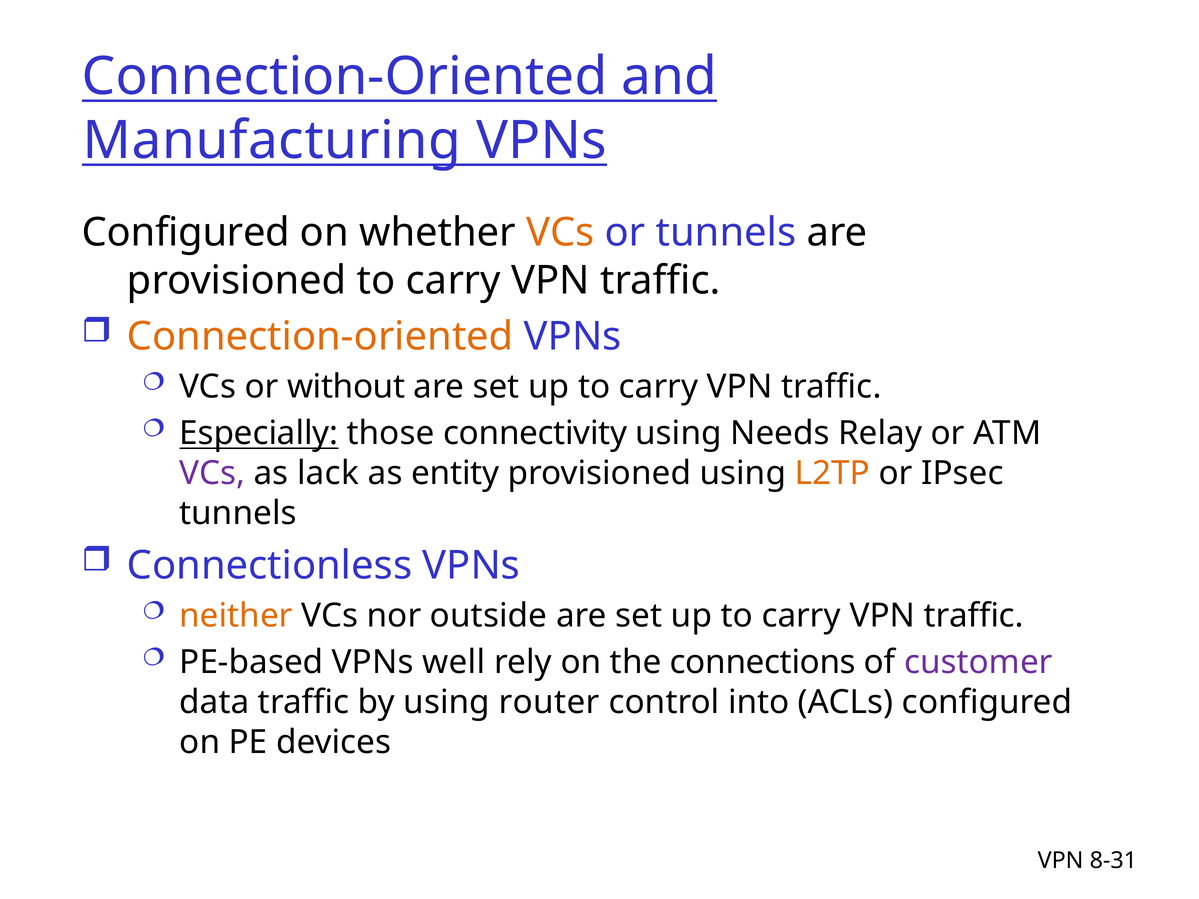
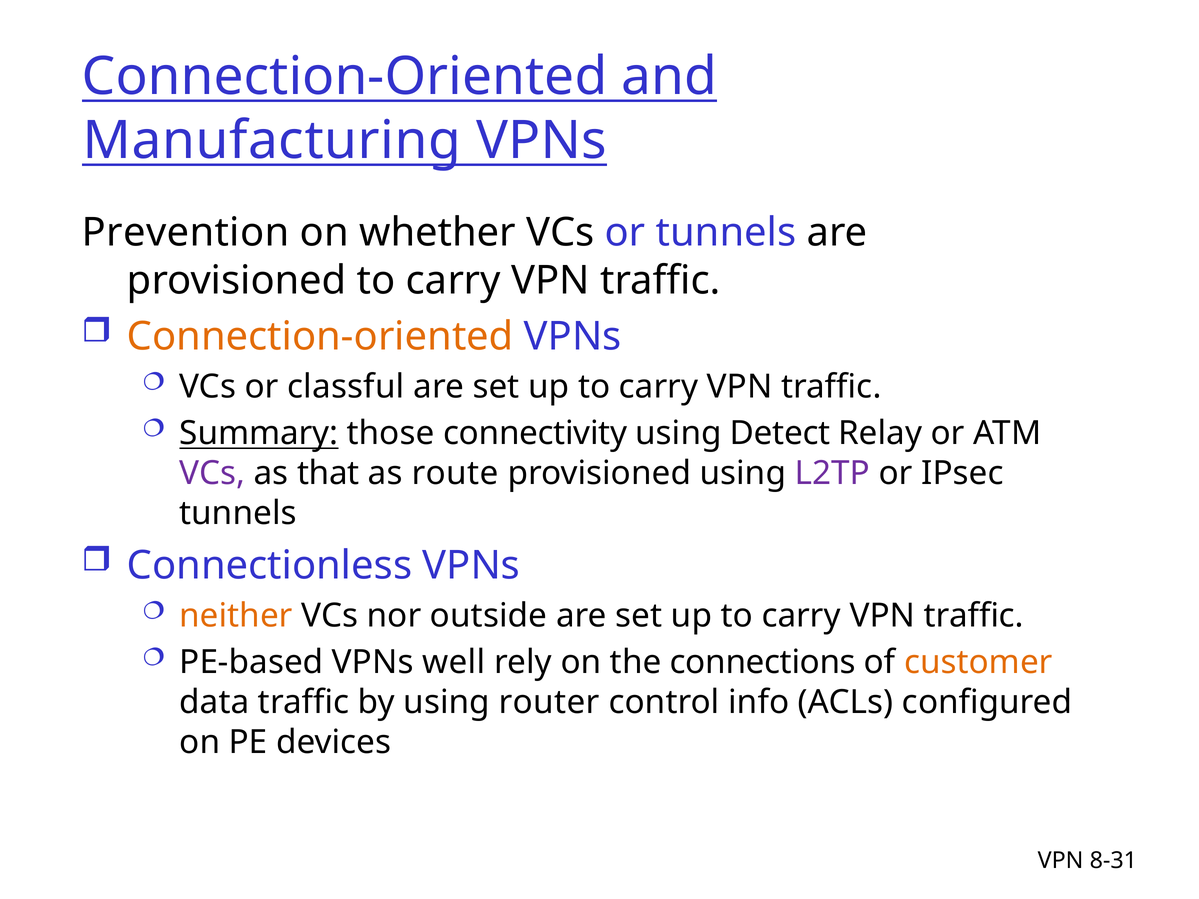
Configured at (186, 233): Configured -> Prevention
VCs at (560, 233) colour: orange -> black
without: without -> classful
Especially: Especially -> Summary
Needs: Needs -> Detect
lack: lack -> that
entity: entity -> route
L2TP colour: orange -> purple
customer colour: purple -> orange
into: into -> info
